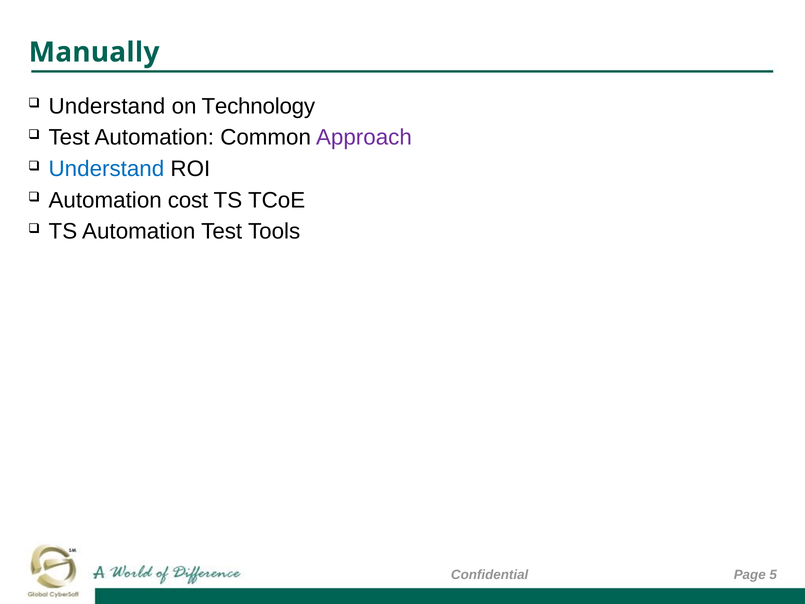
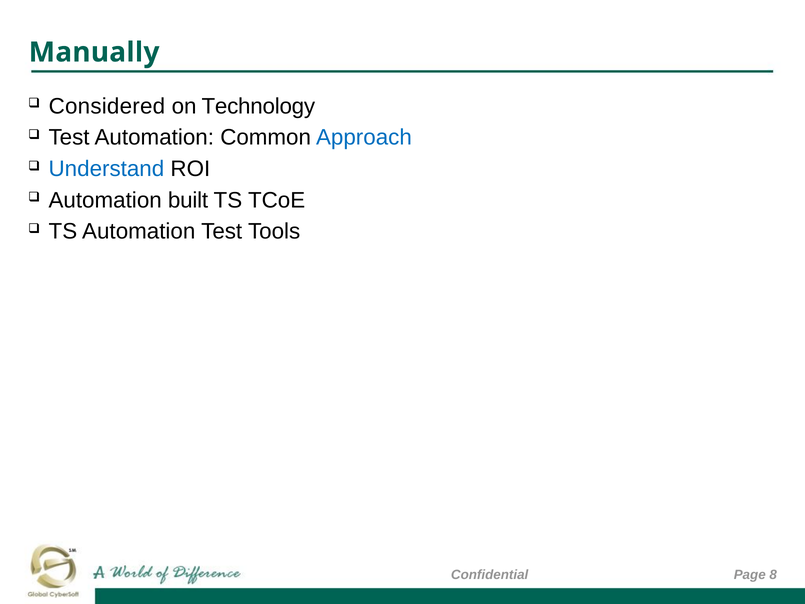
Understand at (107, 106): Understand -> Considered
Approach colour: purple -> blue
cost: cost -> built
5: 5 -> 8
